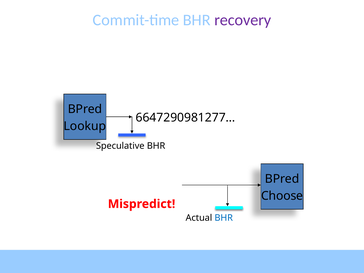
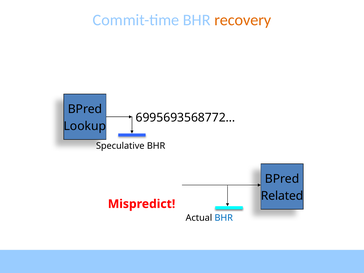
recovery colour: purple -> orange
6647290981277…: 6647290981277… -> 6995693568772…
Choose: Choose -> Related
